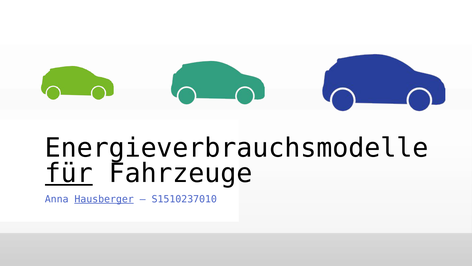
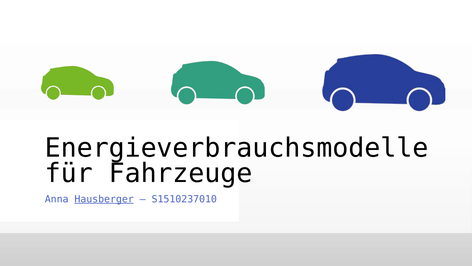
für underline: present -> none
